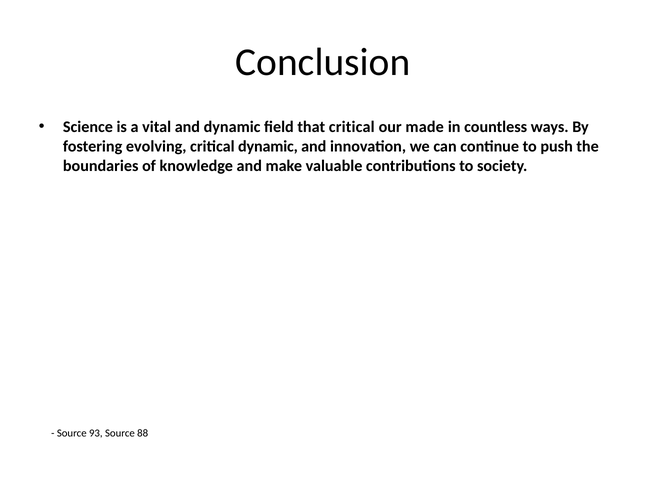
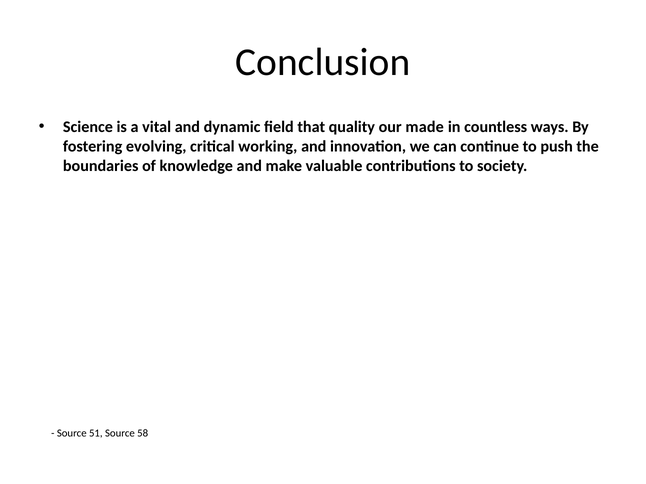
that critical: critical -> quality
critical dynamic: dynamic -> working
93: 93 -> 51
88: 88 -> 58
